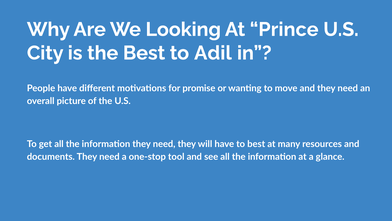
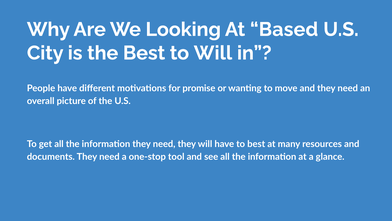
Prince: Prince -> Based
to Adil: Adil -> Will
